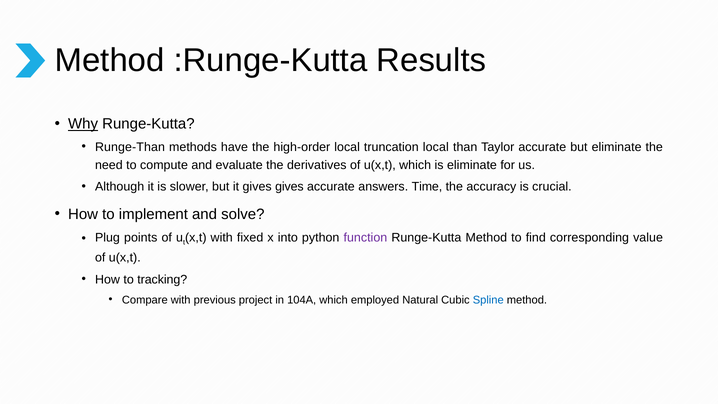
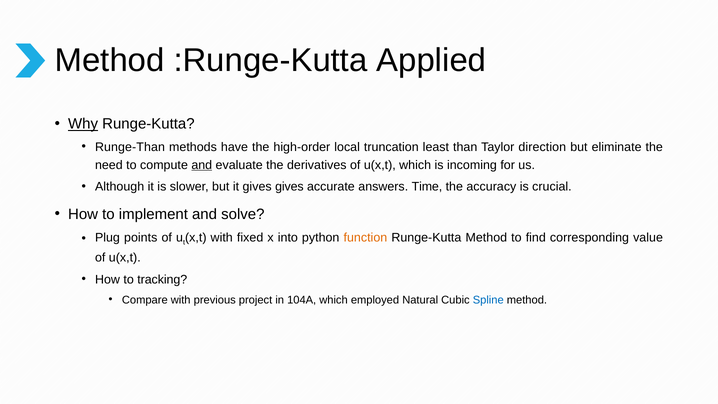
Results: Results -> Applied
truncation local: local -> least
Taylor accurate: accurate -> direction
and at (202, 165) underline: none -> present
is eliminate: eliminate -> incoming
function colour: purple -> orange
